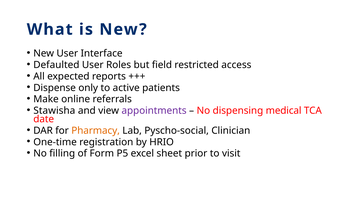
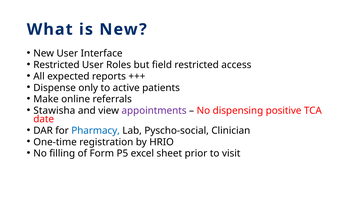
Defaulted at (56, 65): Defaulted -> Restricted
medical: medical -> positive
Pharmacy colour: orange -> blue
